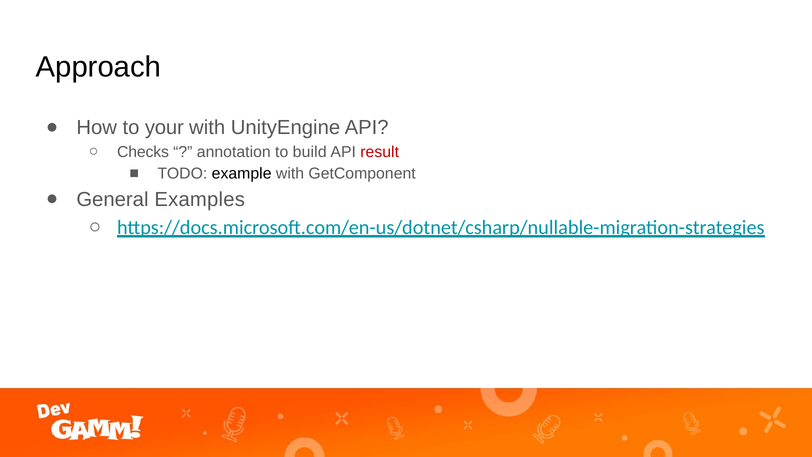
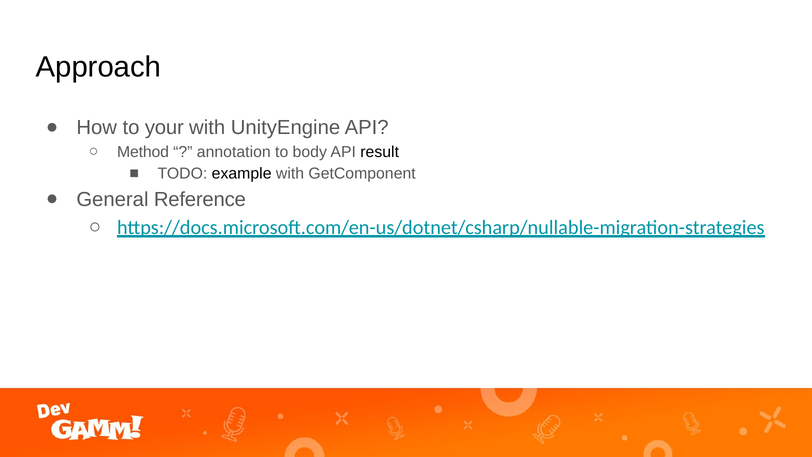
Checks: Checks -> Method
build: build -> body
result colour: red -> black
Examples: Examples -> Reference
